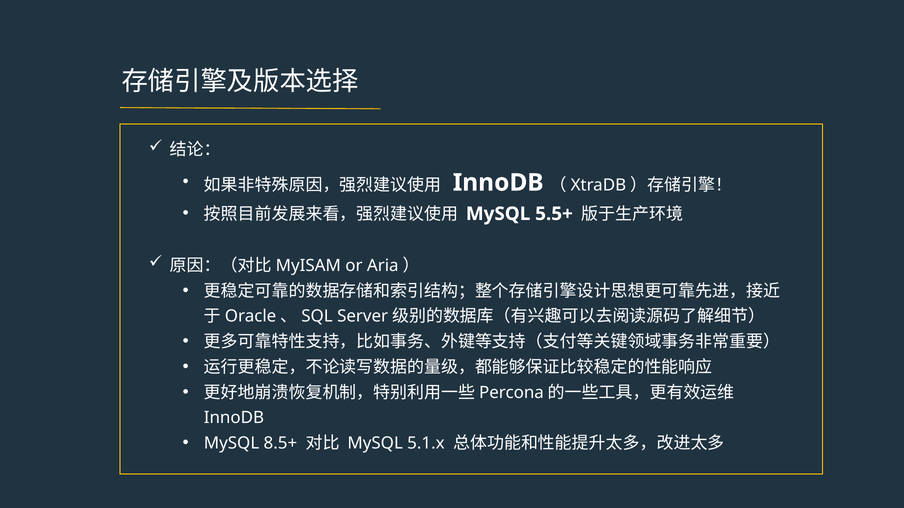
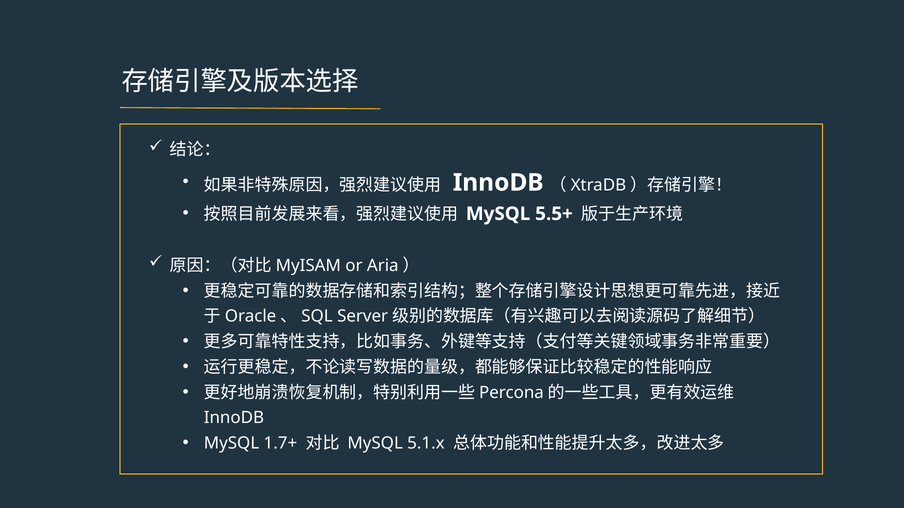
8.5+: 8.5+ -> 1.7+
